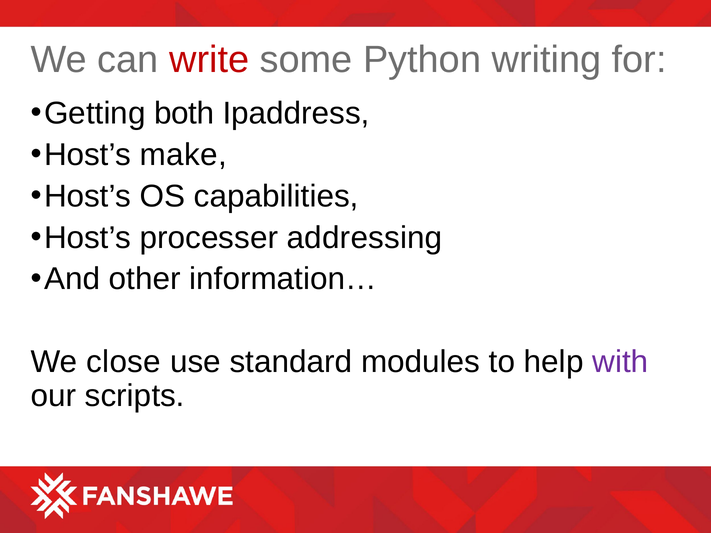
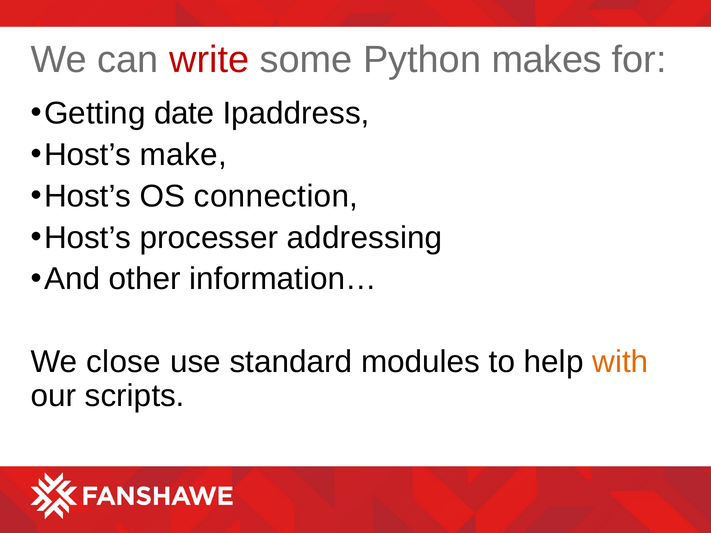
writing: writing -> makes
both: both -> date
capabilities: capabilities -> connection
with colour: purple -> orange
